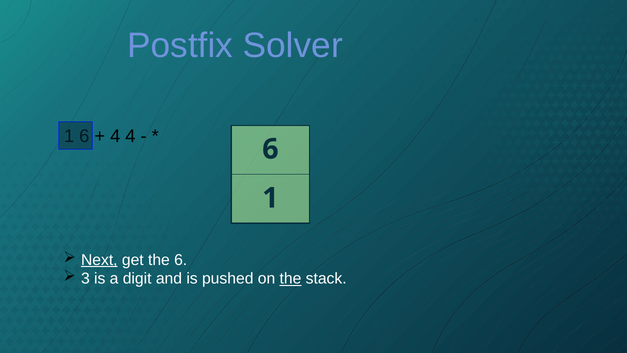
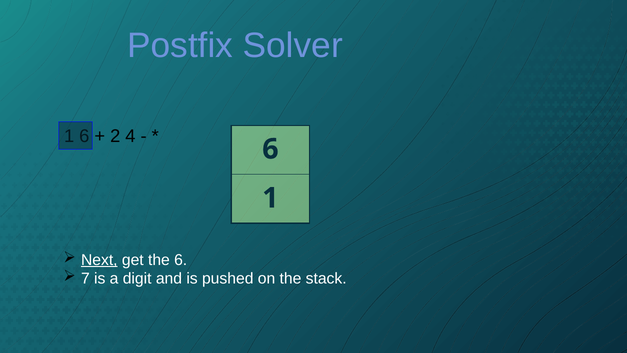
4 at (115, 136): 4 -> 2
3: 3 -> 7
the at (290, 278) underline: present -> none
